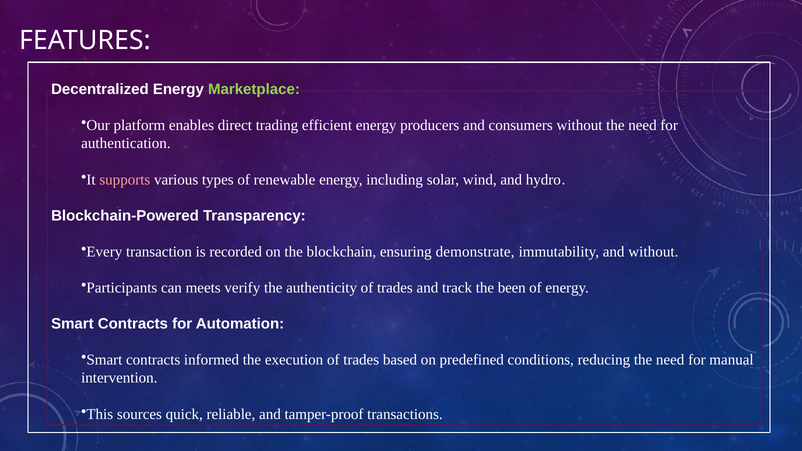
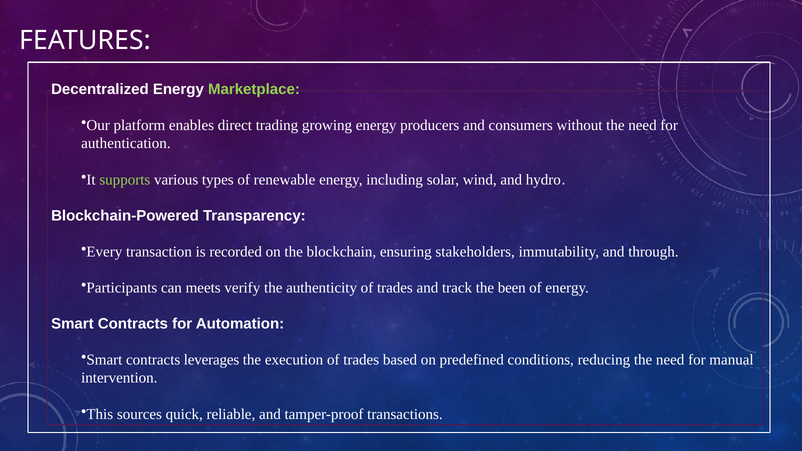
efficient: efficient -> growing
supports colour: pink -> light green
demonstrate: demonstrate -> stakeholders
and without: without -> through
informed: informed -> leverages
